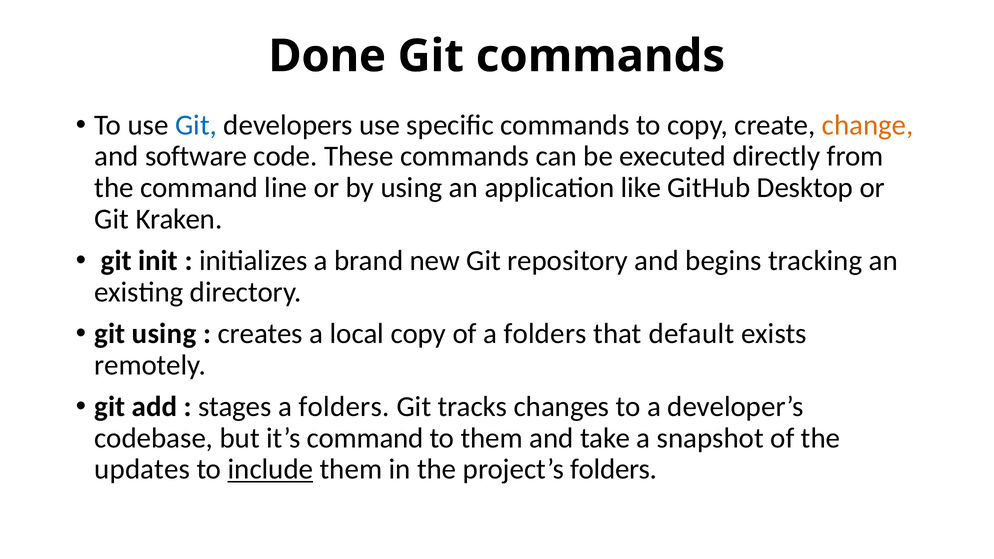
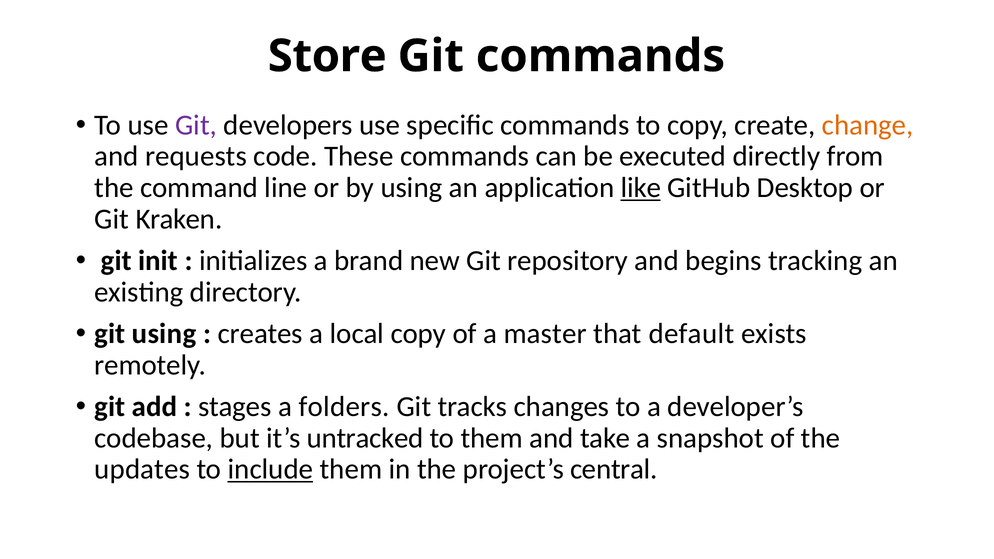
Done: Done -> Store
Git at (196, 125) colour: blue -> purple
software: software -> requests
like underline: none -> present
of a folders: folders -> master
it’s command: command -> untracked
project’s folders: folders -> central
